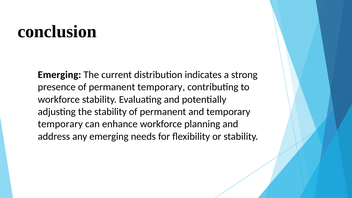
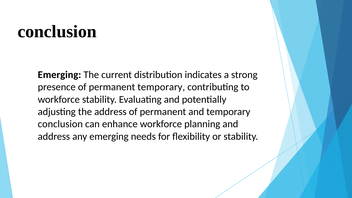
the stability: stability -> address
temporary at (60, 124): temporary -> conclusion
